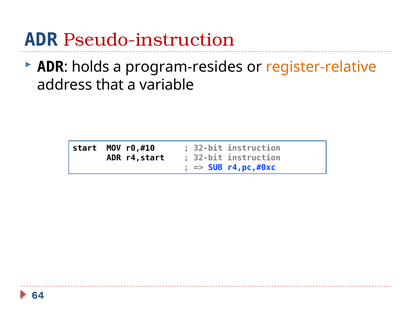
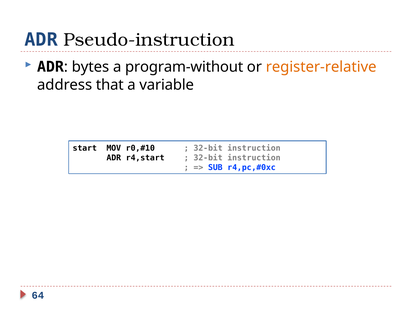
Pseudo-instruction colour: red -> black
holds: holds -> bytes
program-resides: program-resides -> program-without
